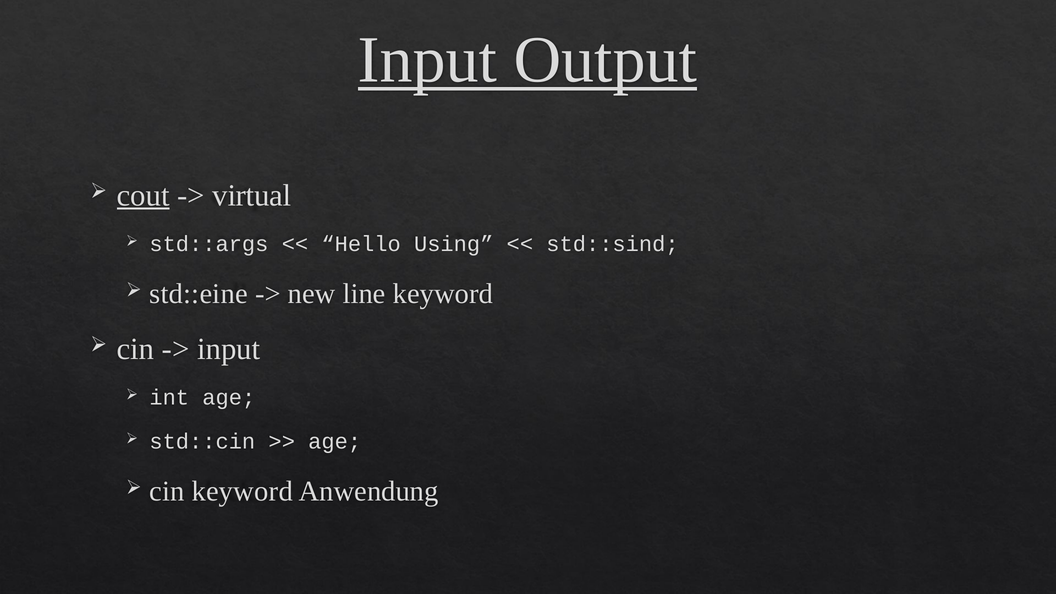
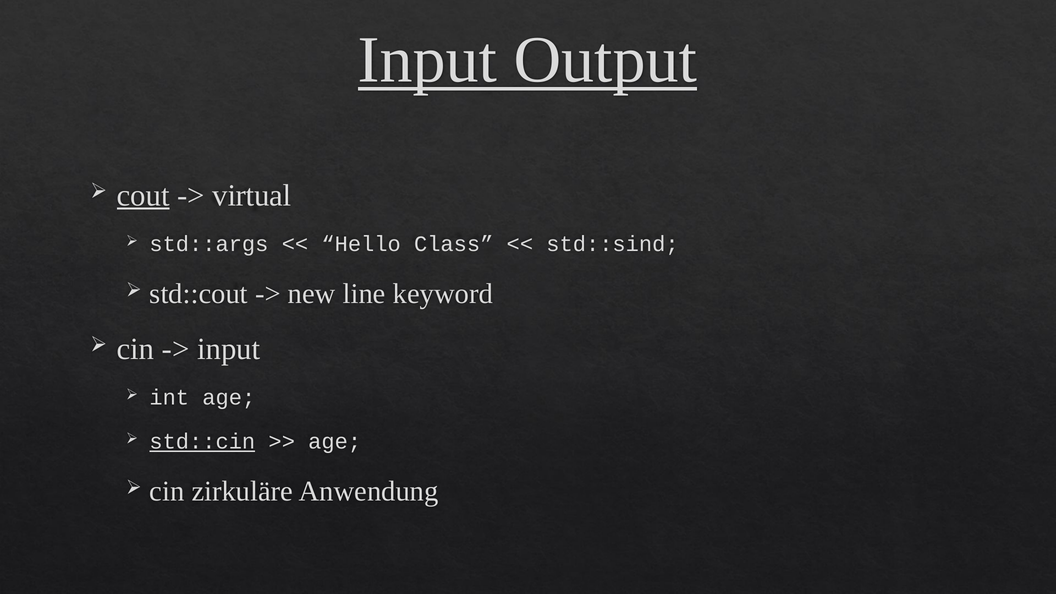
Using: Using -> Class
std::eine: std::eine -> std::cout
std::cin underline: none -> present
cin keyword: keyword -> zirkuläre
